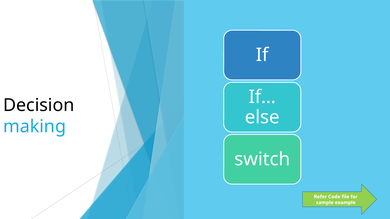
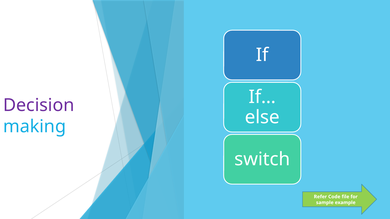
Decision colour: black -> purple
